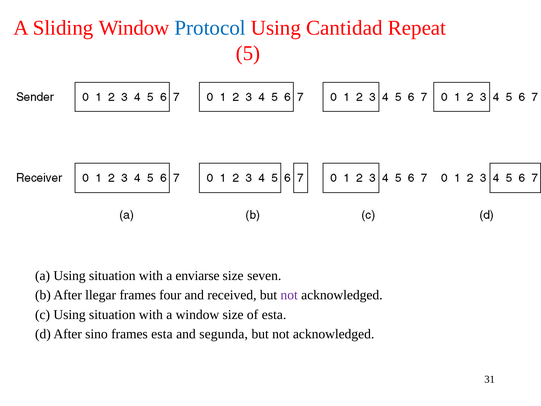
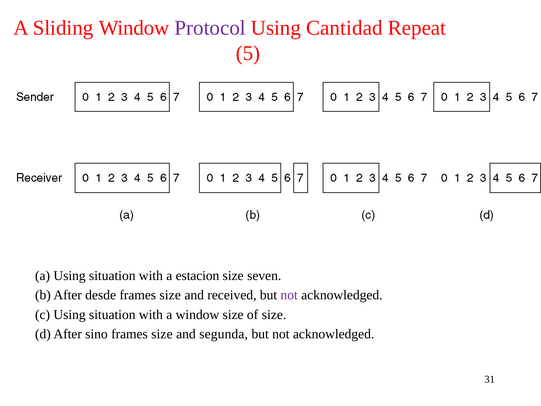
Protocol colour: blue -> purple
enviarse: enviarse -> estacion
llegar: llegar -> desde
four at (170, 295): four -> size
of esta: esta -> size
esta at (162, 334): esta -> size
